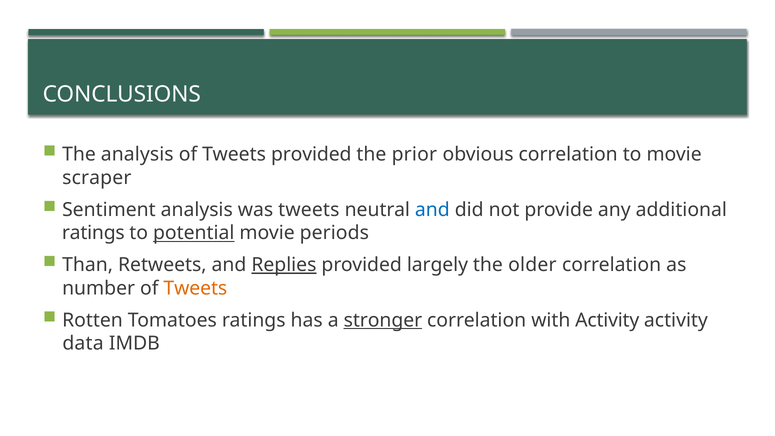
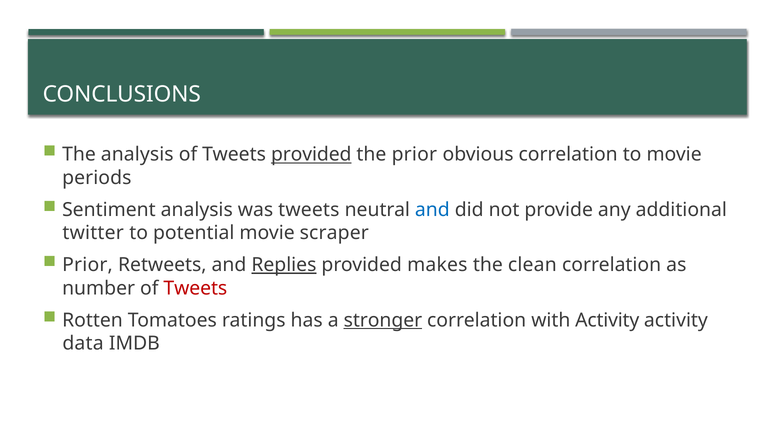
provided at (311, 154) underline: none -> present
scraper: scraper -> periods
ratings at (93, 233): ratings -> twitter
potential underline: present -> none
periods: periods -> scraper
Than at (88, 265): Than -> Prior
largely: largely -> makes
older: older -> clean
Tweets at (195, 288) colour: orange -> red
